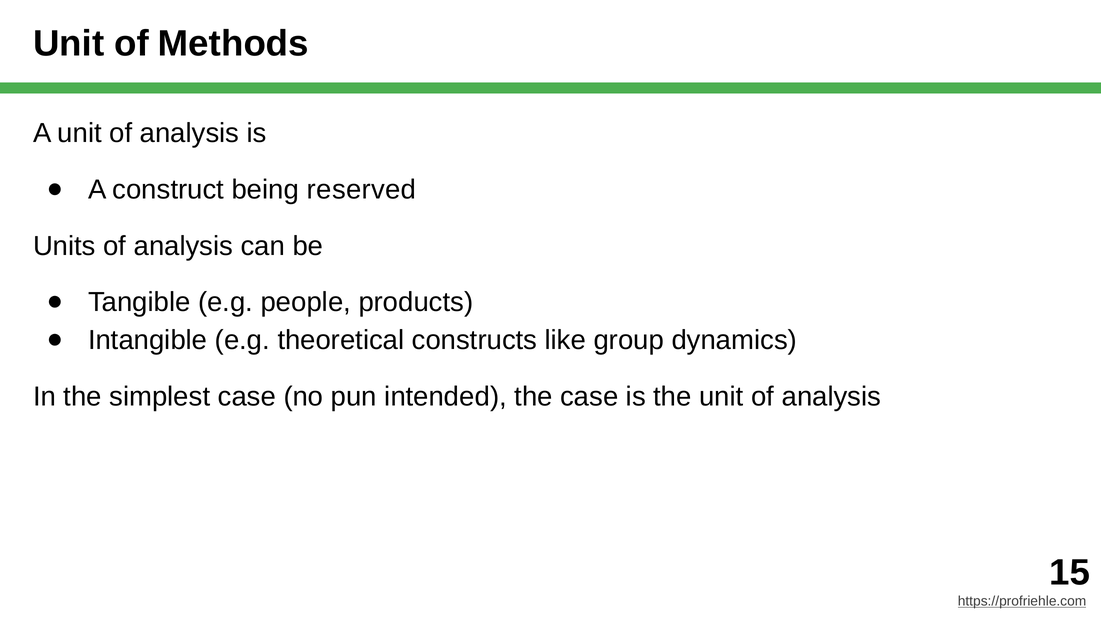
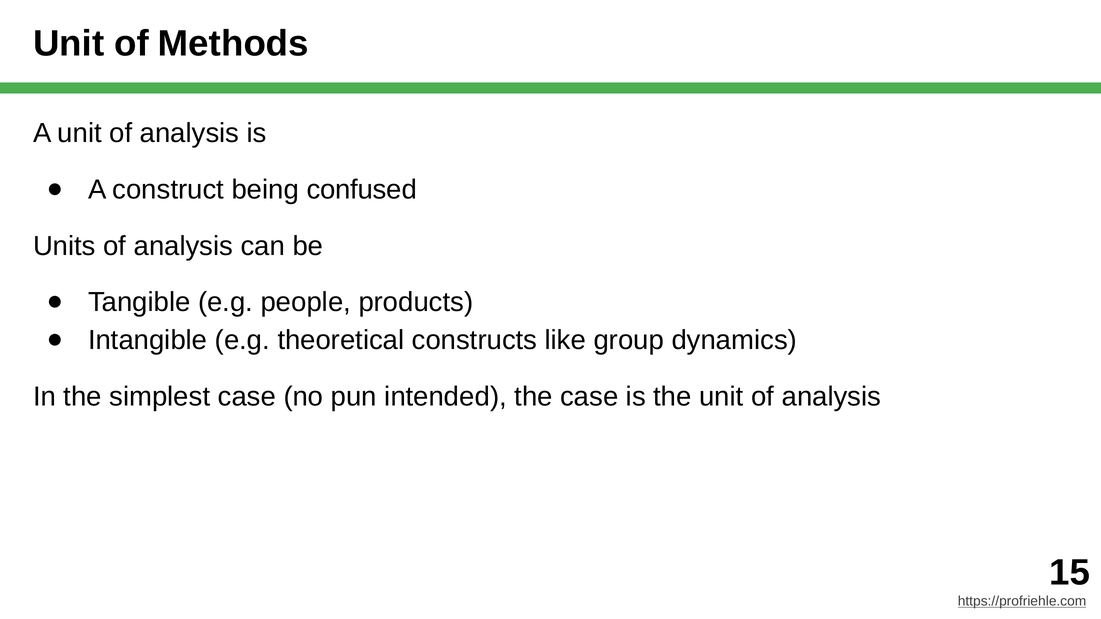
reserved: reserved -> confused
